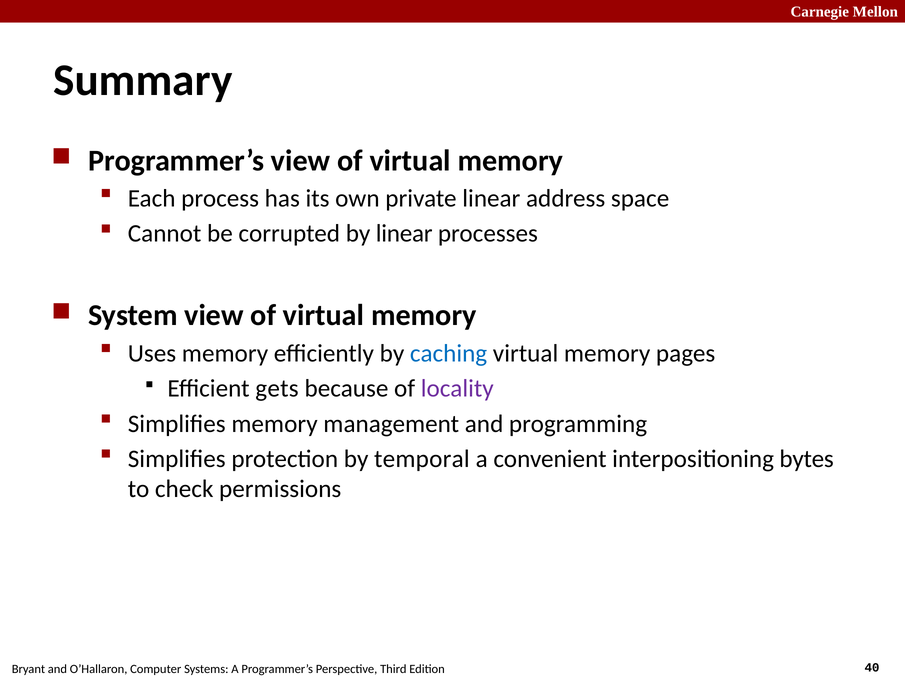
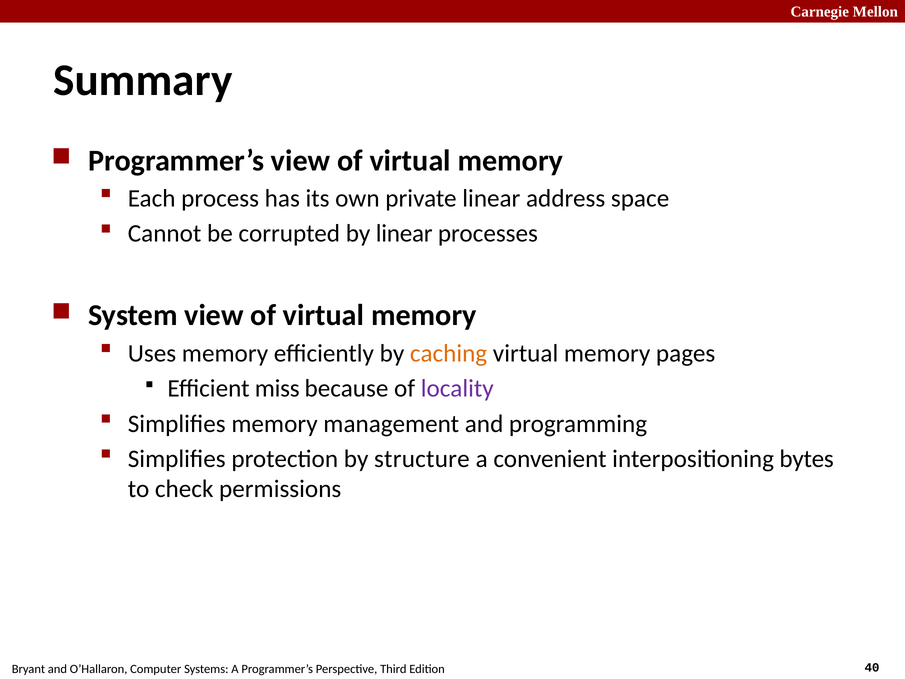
caching colour: blue -> orange
gets: gets -> miss
temporal: temporal -> structure
